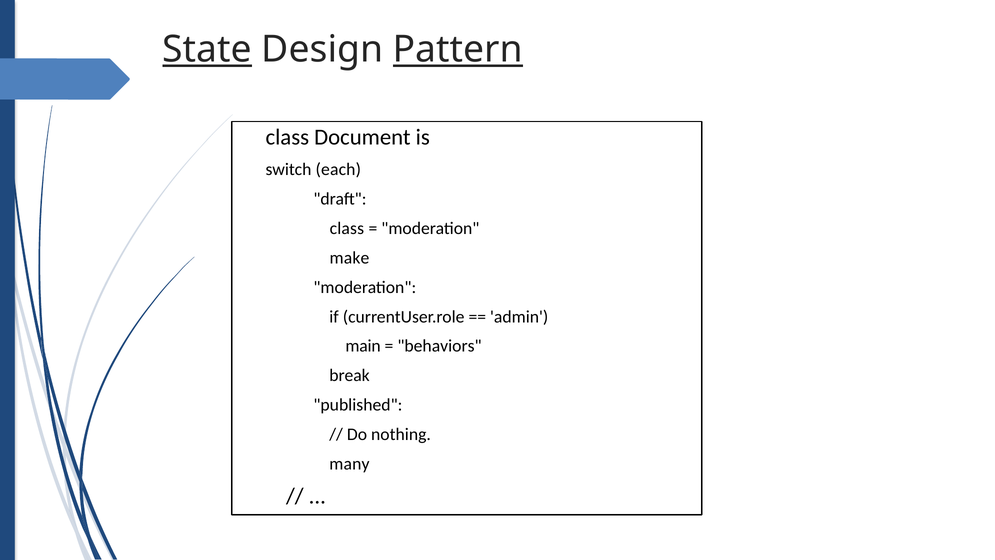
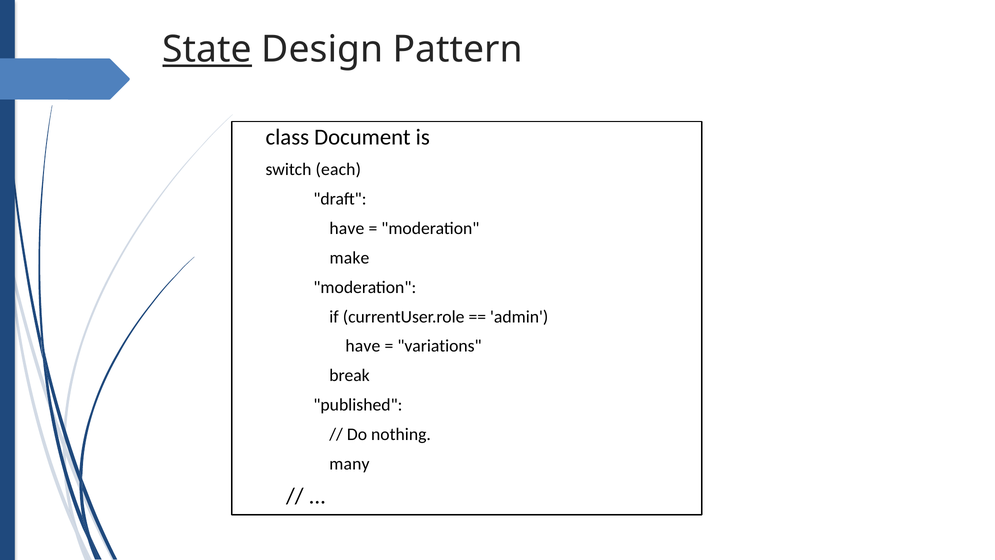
Pattern underline: present -> none
class at (347, 228): class -> have
main at (363, 346): main -> have
behaviors: behaviors -> variations
